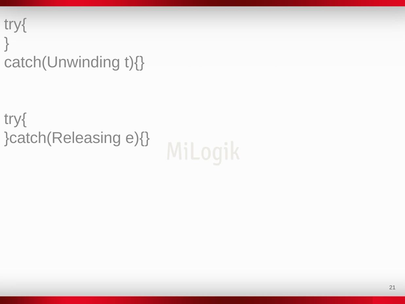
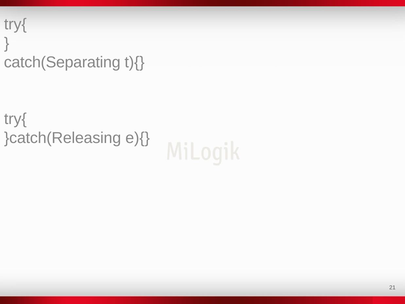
catch(Unwinding: catch(Unwinding -> catch(Separating
